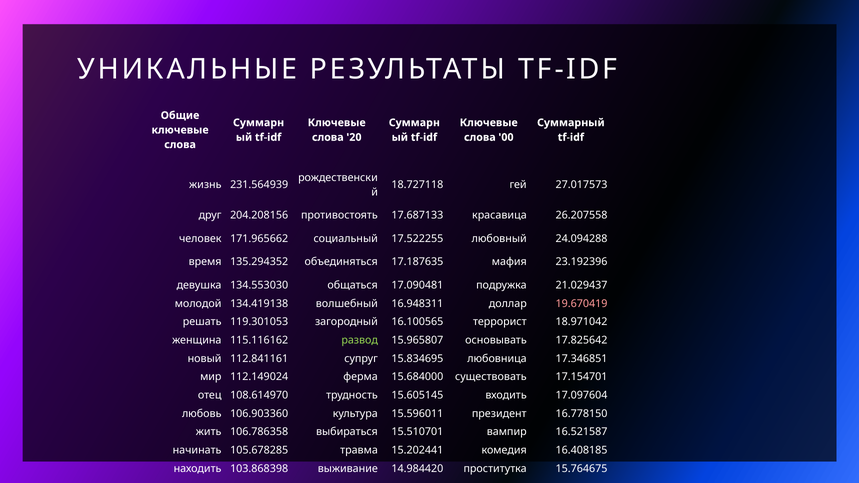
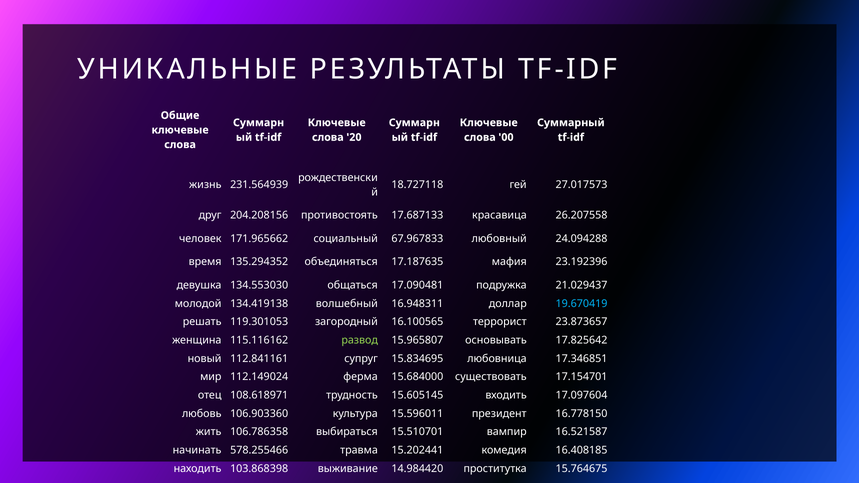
17.522255: 17.522255 -> 67.967833
19.670419 colour: pink -> light blue
18.971042: 18.971042 -> 23.873657
108.614970: 108.614970 -> 108.618971
105.678285: 105.678285 -> 578.255466
